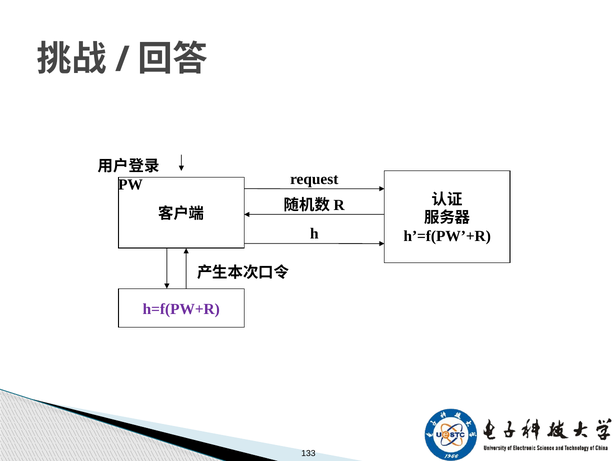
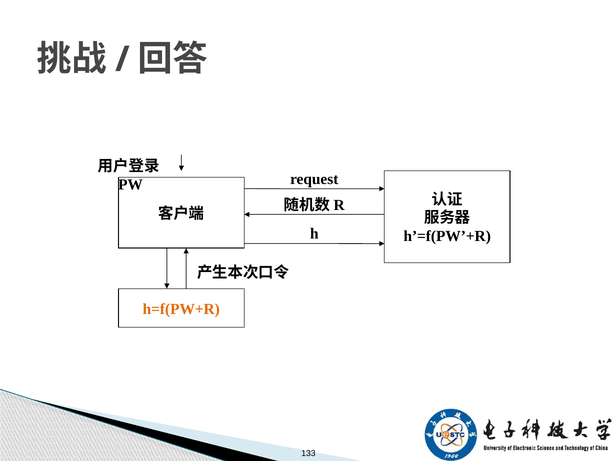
h=f(PW+R colour: purple -> orange
